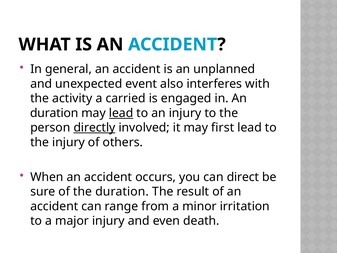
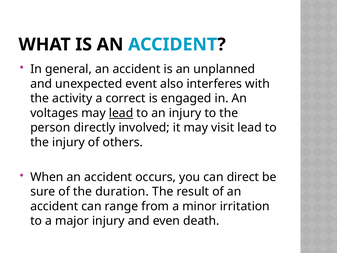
carried: carried -> correct
duration at (54, 113): duration -> voltages
directly underline: present -> none
first: first -> visit
